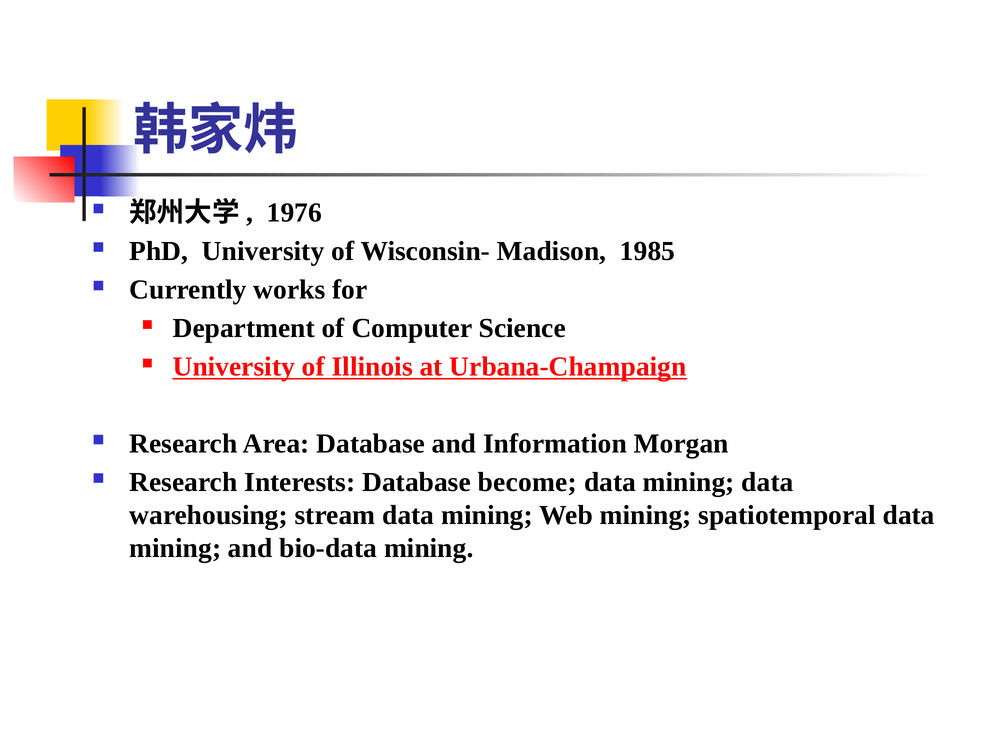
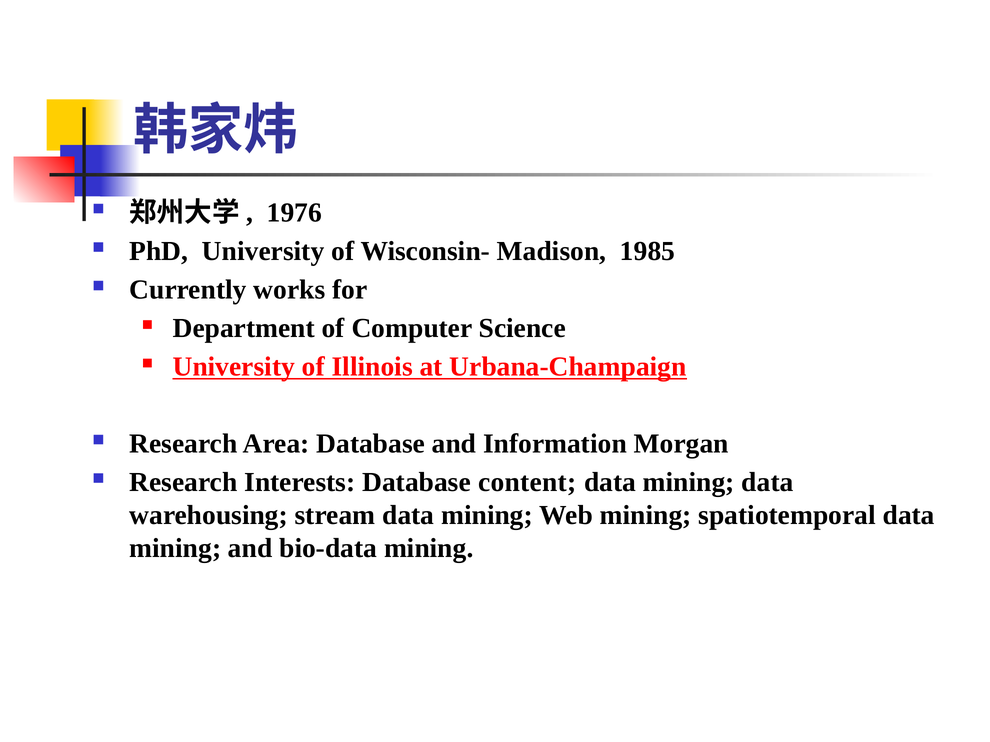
become: become -> content
